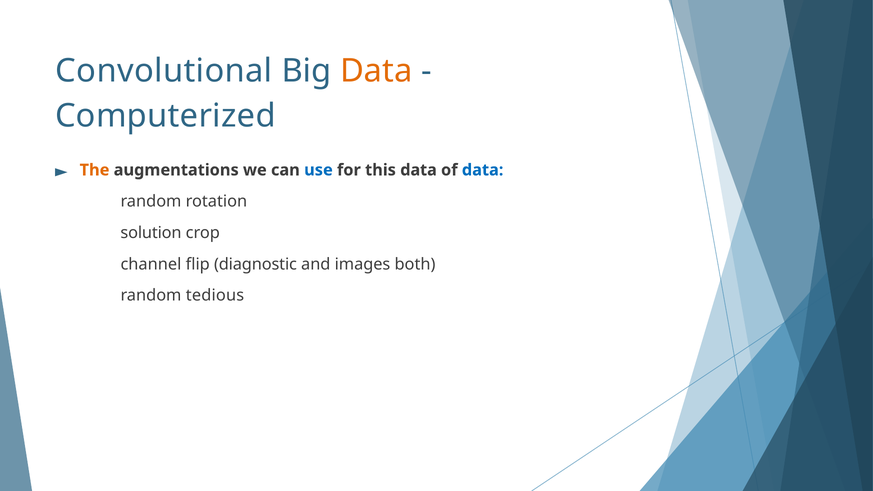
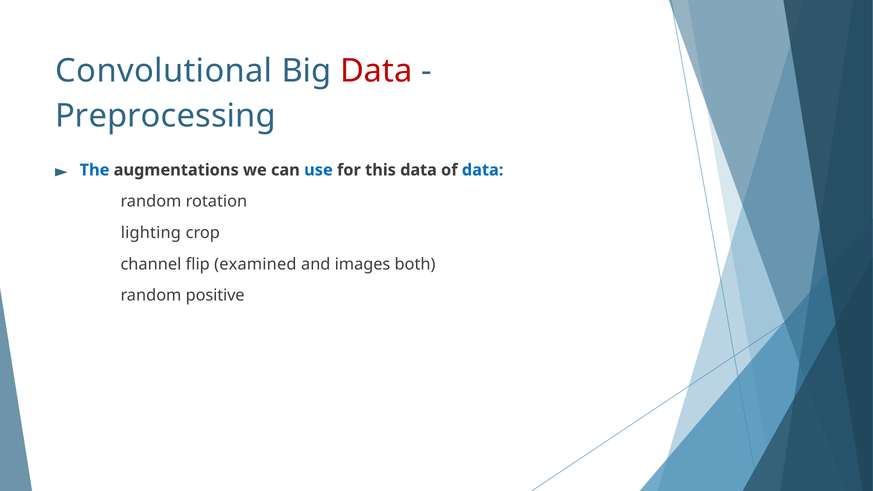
Data at (376, 71) colour: orange -> red
Computerized: Computerized -> Preprocessing
The colour: orange -> blue
solution: solution -> lighting
diagnostic: diagnostic -> examined
tedious: tedious -> positive
